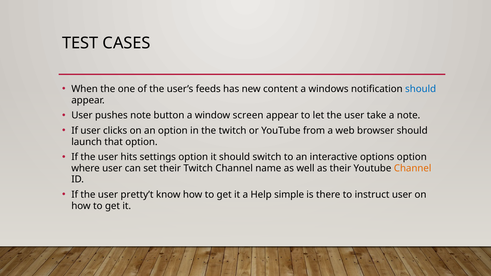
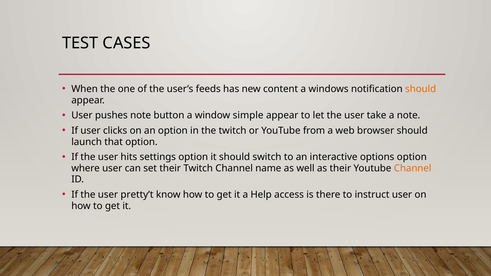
should at (421, 89) colour: blue -> orange
screen: screen -> simple
simple: simple -> access
